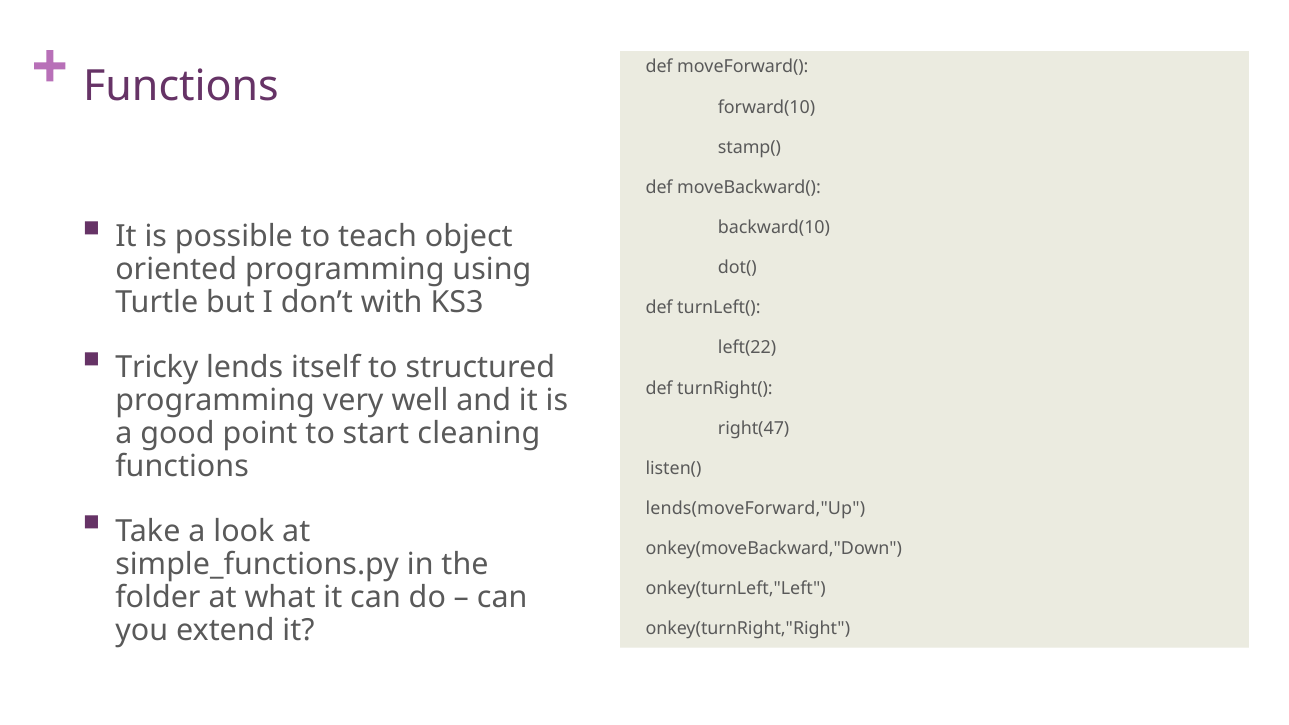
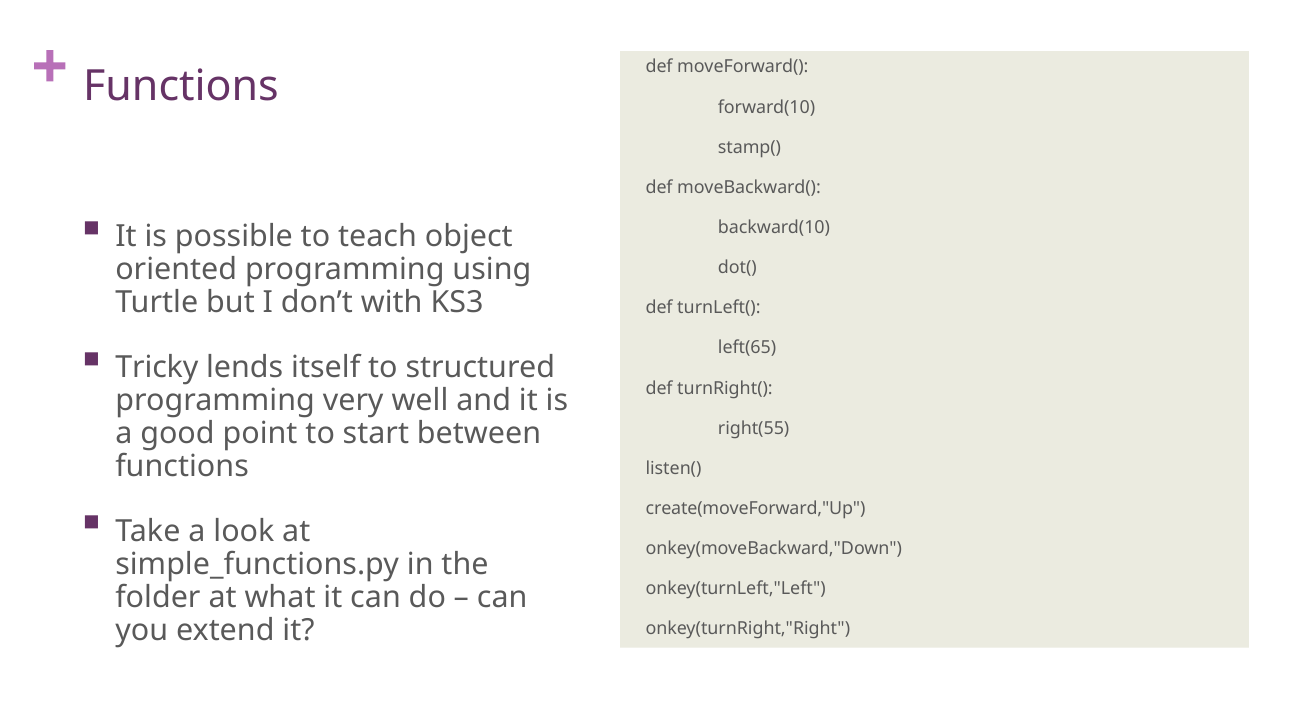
left(22: left(22 -> left(65
right(47: right(47 -> right(55
cleaning: cleaning -> between
lends(moveForward,"Up: lends(moveForward,"Up -> create(moveForward,"Up
